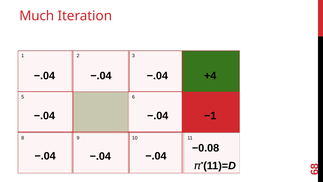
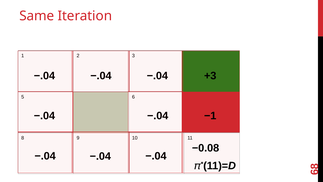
Much: Much -> Same
+4: +4 -> +3
